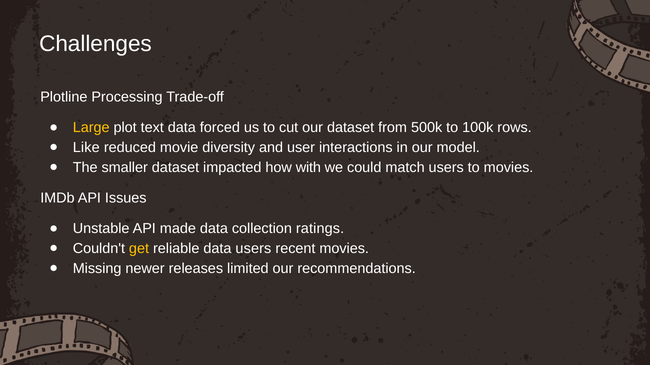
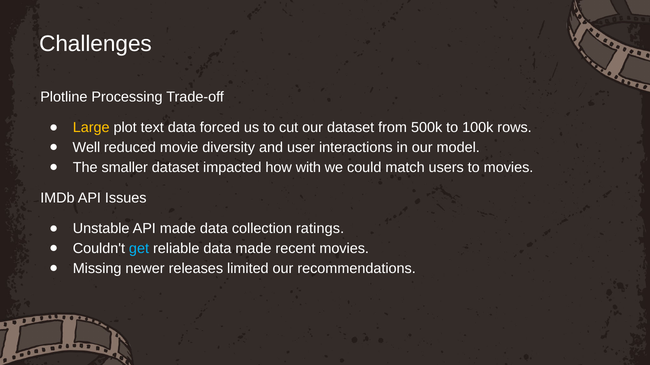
Like: Like -> Well
get colour: yellow -> light blue
data users: users -> made
